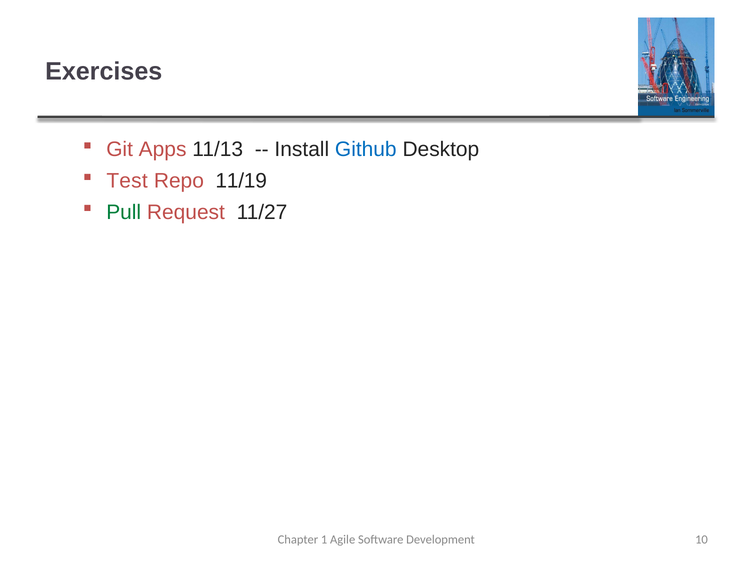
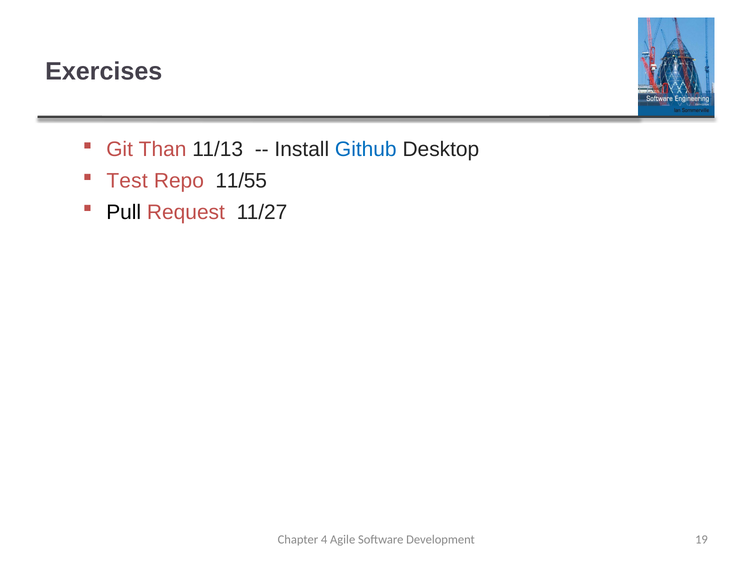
Apps: Apps -> Than
11/19: 11/19 -> 11/55
Pull colour: green -> black
1: 1 -> 4
10: 10 -> 19
